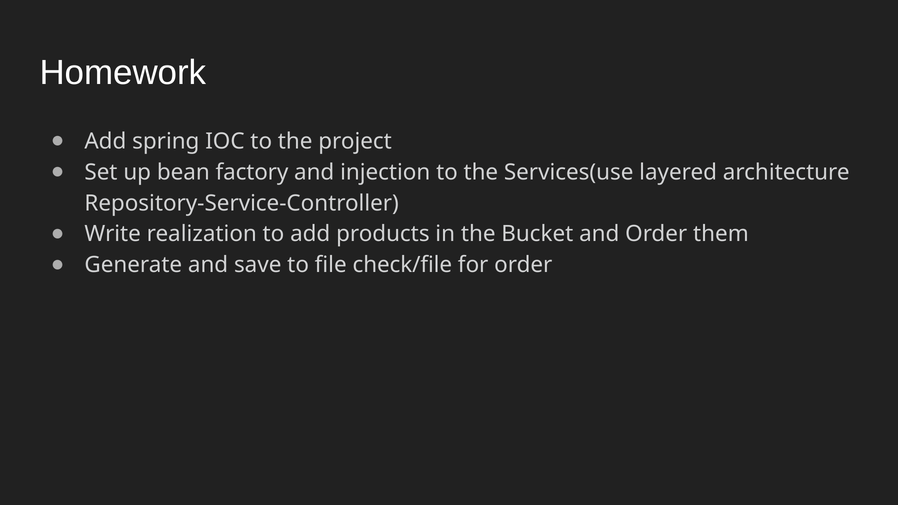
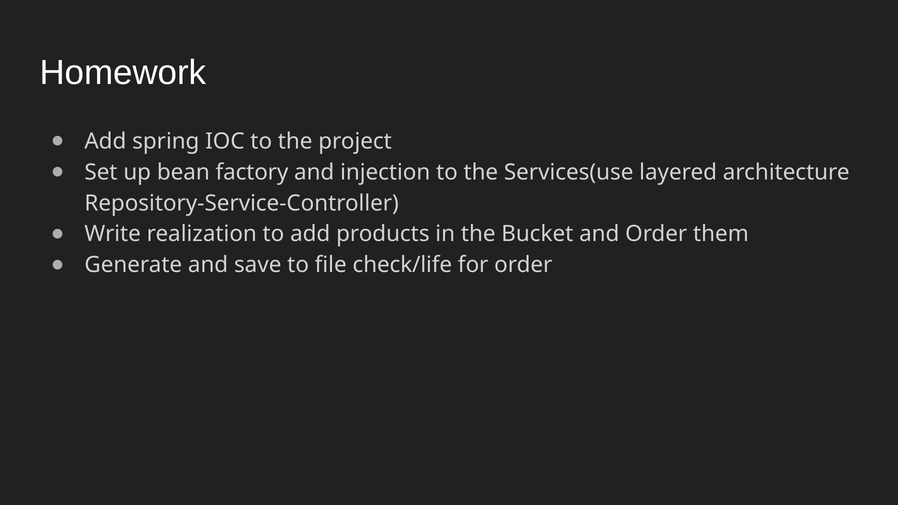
check/file: check/file -> check/life
